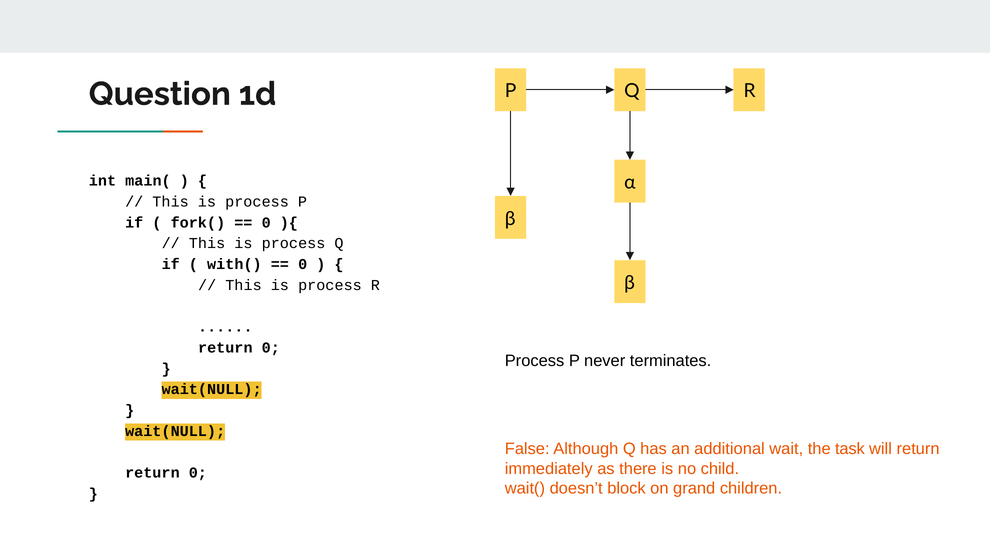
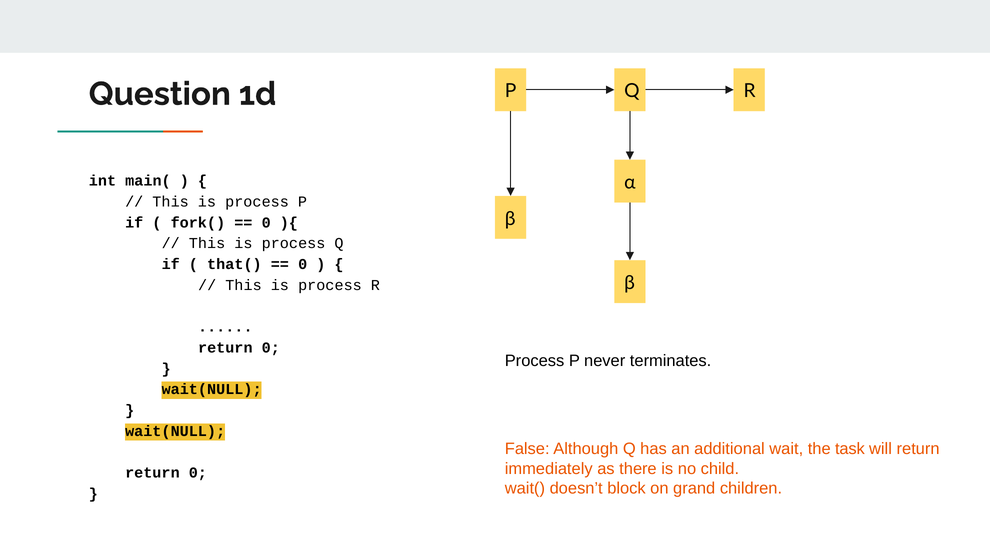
with(: with( -> that(
